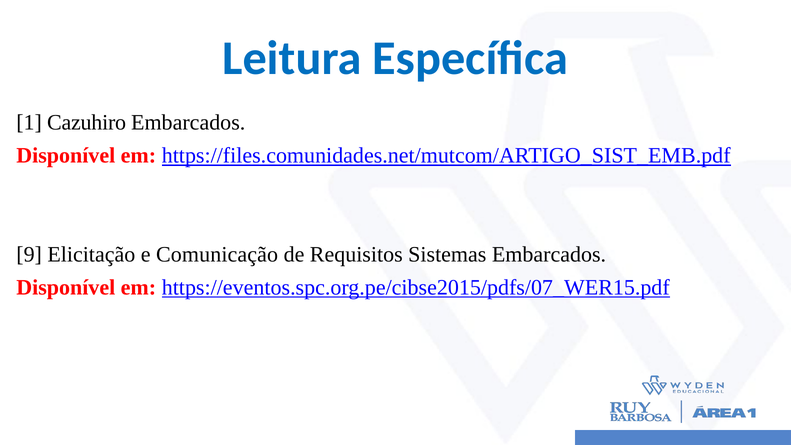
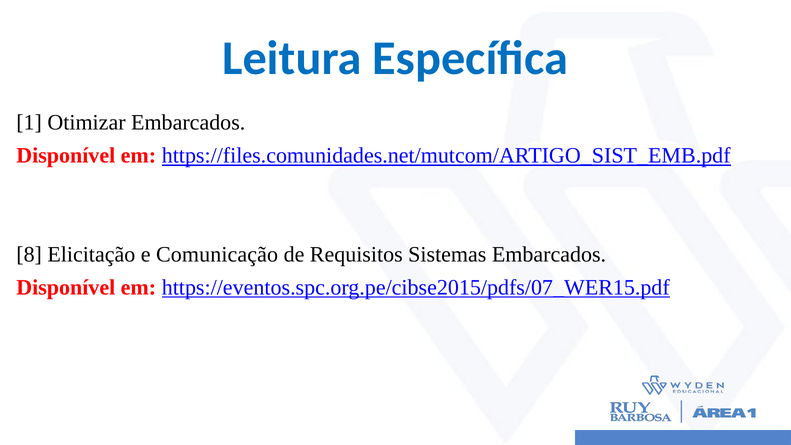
Cazuhiro: Cazuhiro -> Otimizar
9: 9 -> 8
